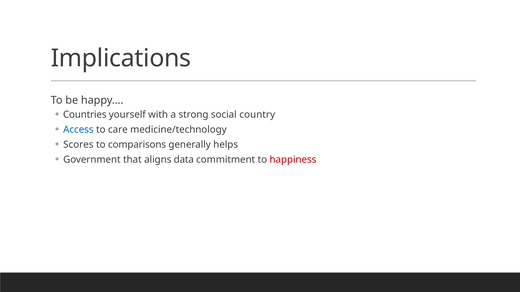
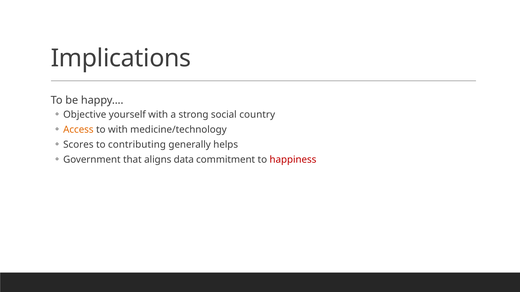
Countries: Countries -> Objective
Access colour: blue -> orange
to care: care -> with
comparisons: comparisons -> contributing
